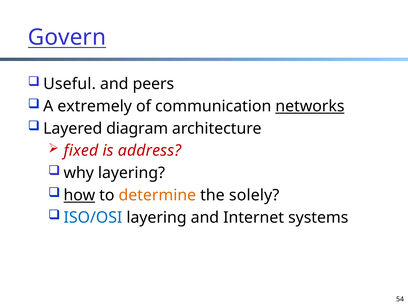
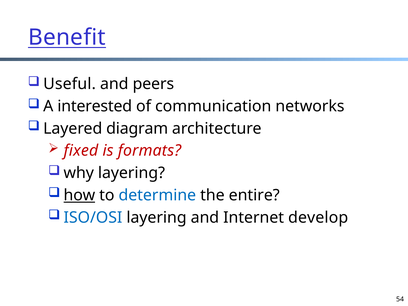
Govern: Govern -> Benefit
extremely: extremely -> interested
networks underline: present -> none
address: address -> formats
determine colour: orange -> blue
solely: solely -> entire
systems: systems -> develop
